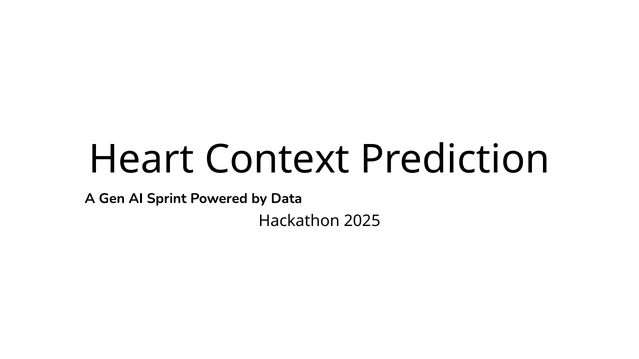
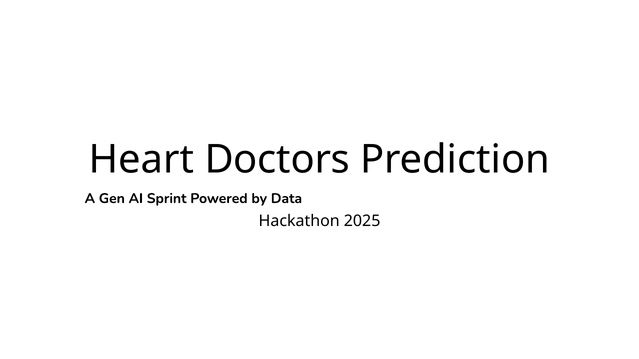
Context: Context -> Doctors
